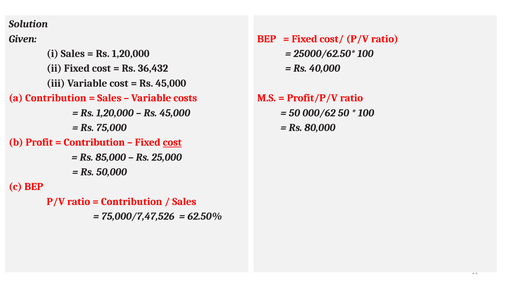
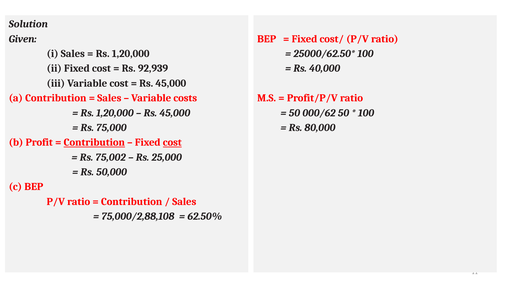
36,432: 36,432 -> 92,939
Contribution at (94, 143) underline: none -> present
85,000: 85,000 -> 75,002
75,000/7,47,526: 75,000/7,47,526 -> 75,000/2,88,108
